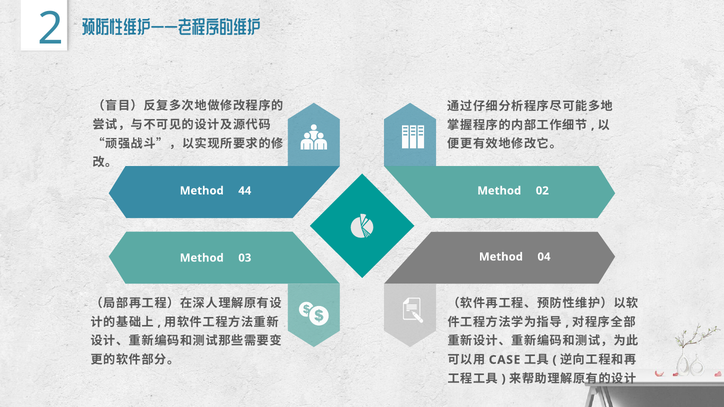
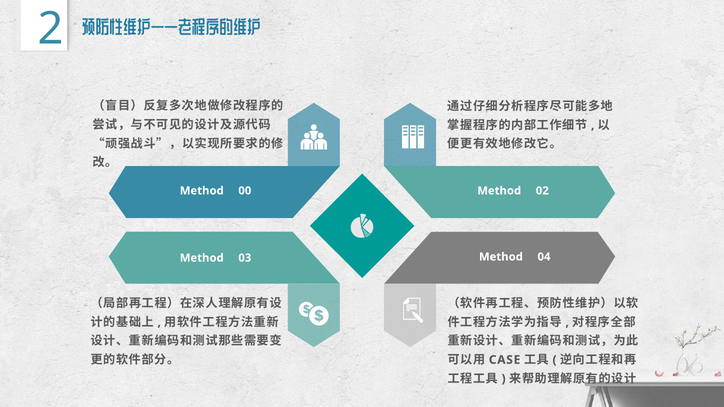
44: 44 -> 00
